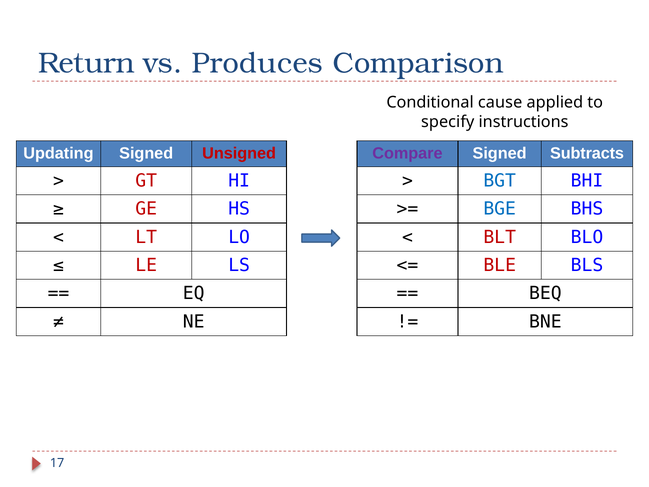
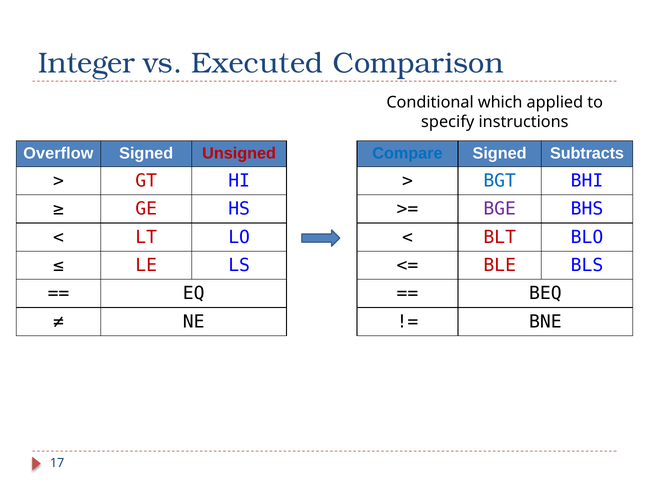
Return: Return -> Integer
Produces: Produces -> Executed
cause: cause -> which
Updating: Updating -> Overflow
Compare colour: purple -> blue
BGE colour: blue -> purple
